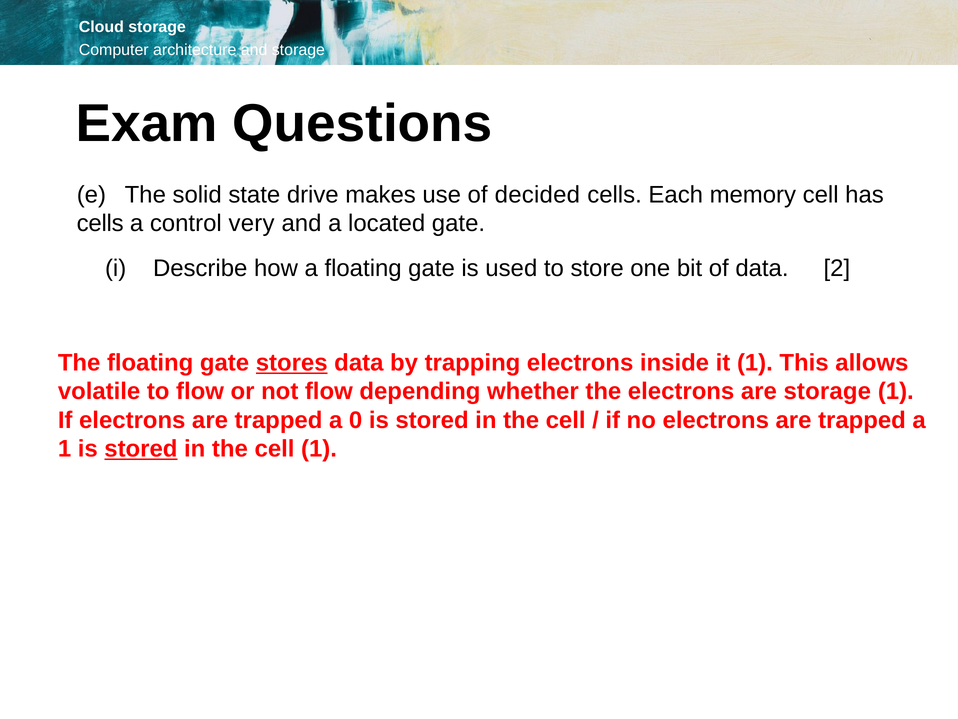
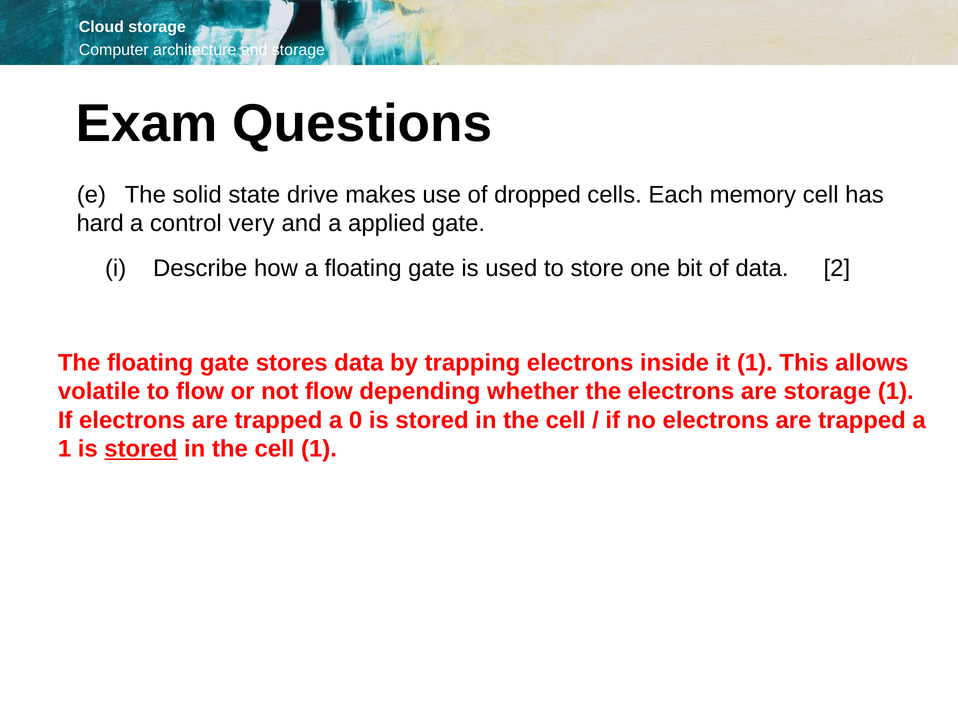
decided: decided -> dropped
cells at (100, 223): cells -> hard
located: located -> applied
stores underline: present -> none
